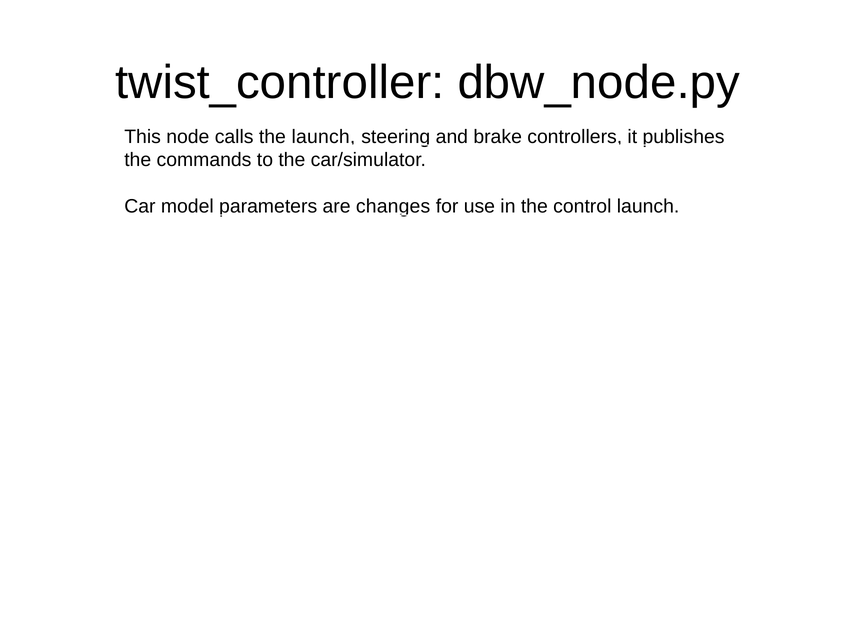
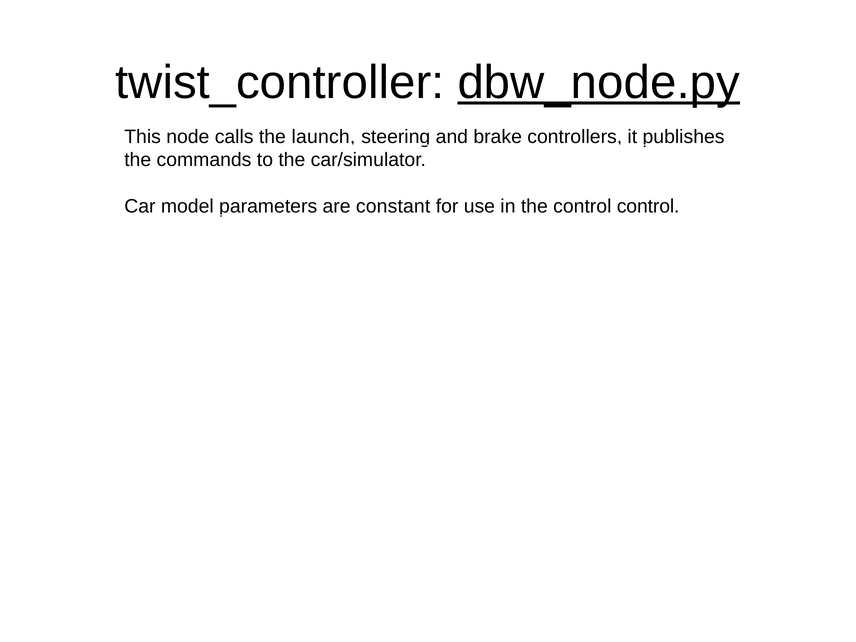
dbw_node.py underline: none -> present
changes: changes -> constant
control launch: launch -> control
